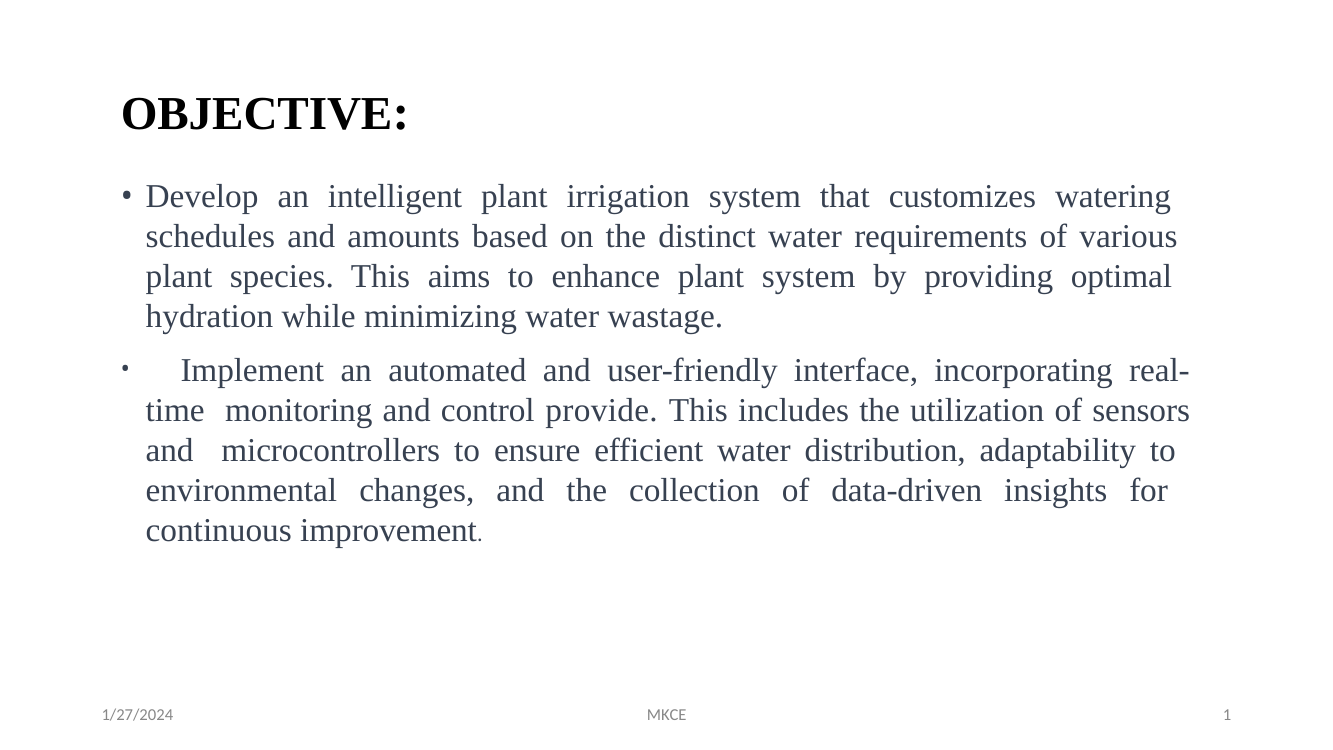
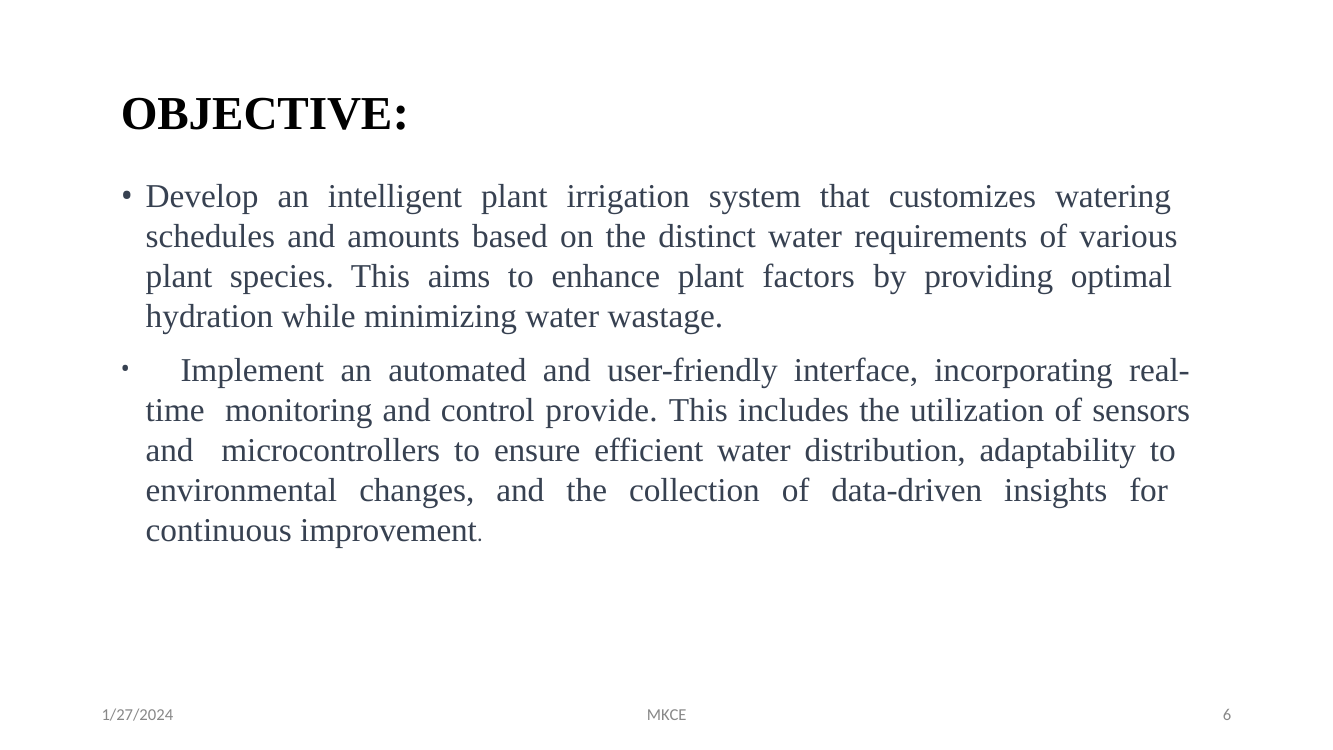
plant system: system -> factors
1: 1 -> 6
